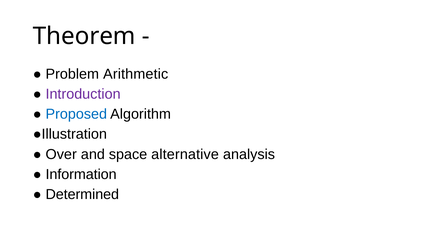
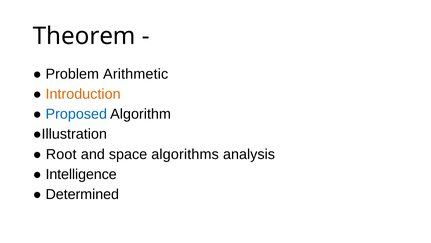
Introduction colour: purple -> orange
Over: Over -> Root
alternative: alternative -> algorithms
Information: Information -> Intelligence
